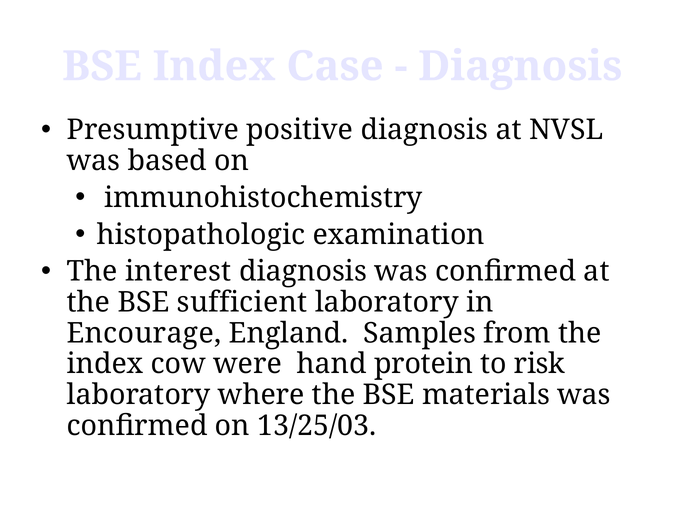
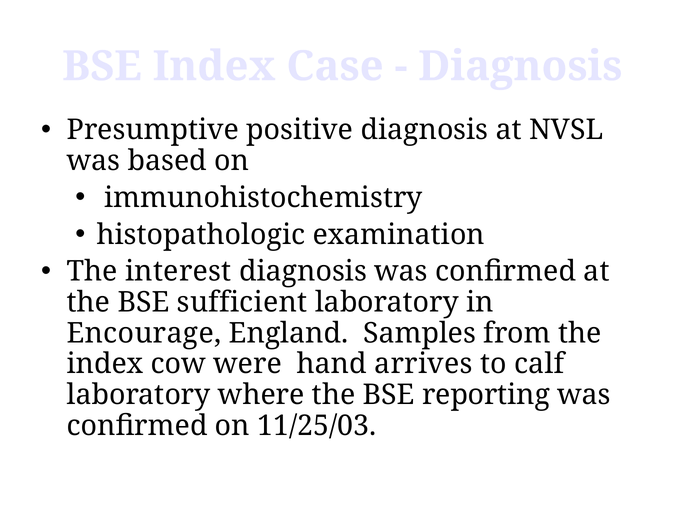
protein: protein -> arrives
risk: risk -> calf
materials: materials -> reporting
13/25/03: 13/25/03 -> 11/25/03
